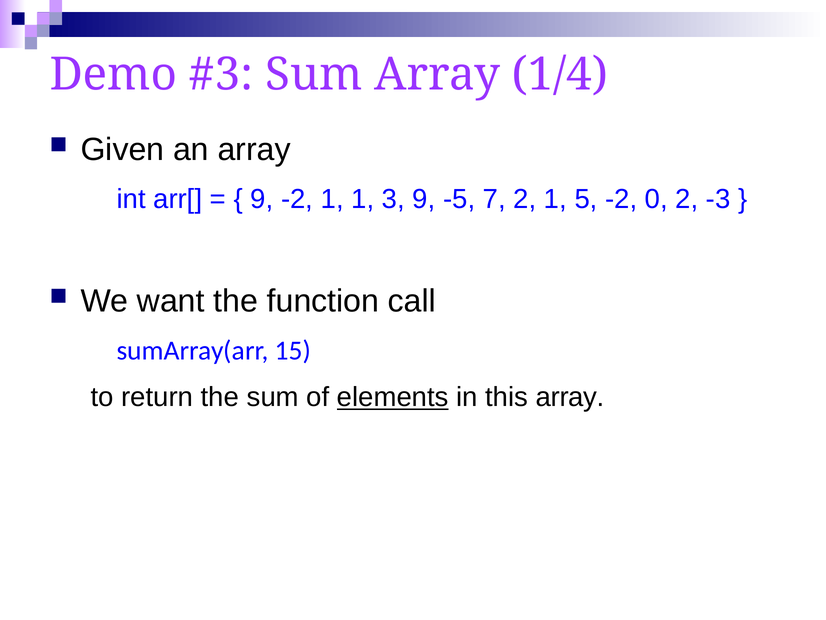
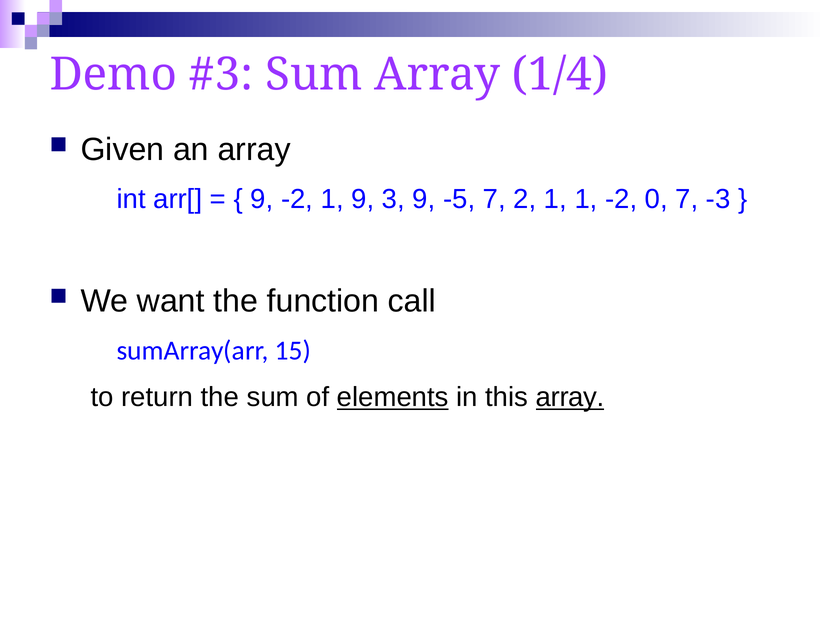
1 1: 1 -> 9
1 5: 5 -> 1
0 2: 2 -> 7
array at (570, 397) underline: none -> present
